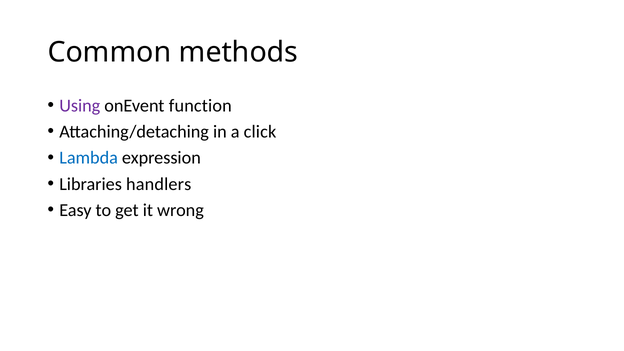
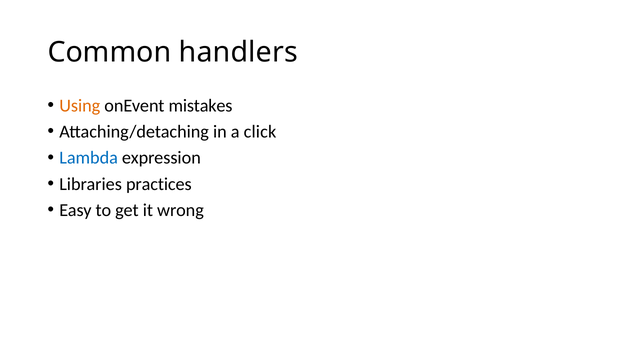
methods: methods -> handlers
Using colour: purple -> orange
function: function -> mistakes
handlers: handlers -> practices
